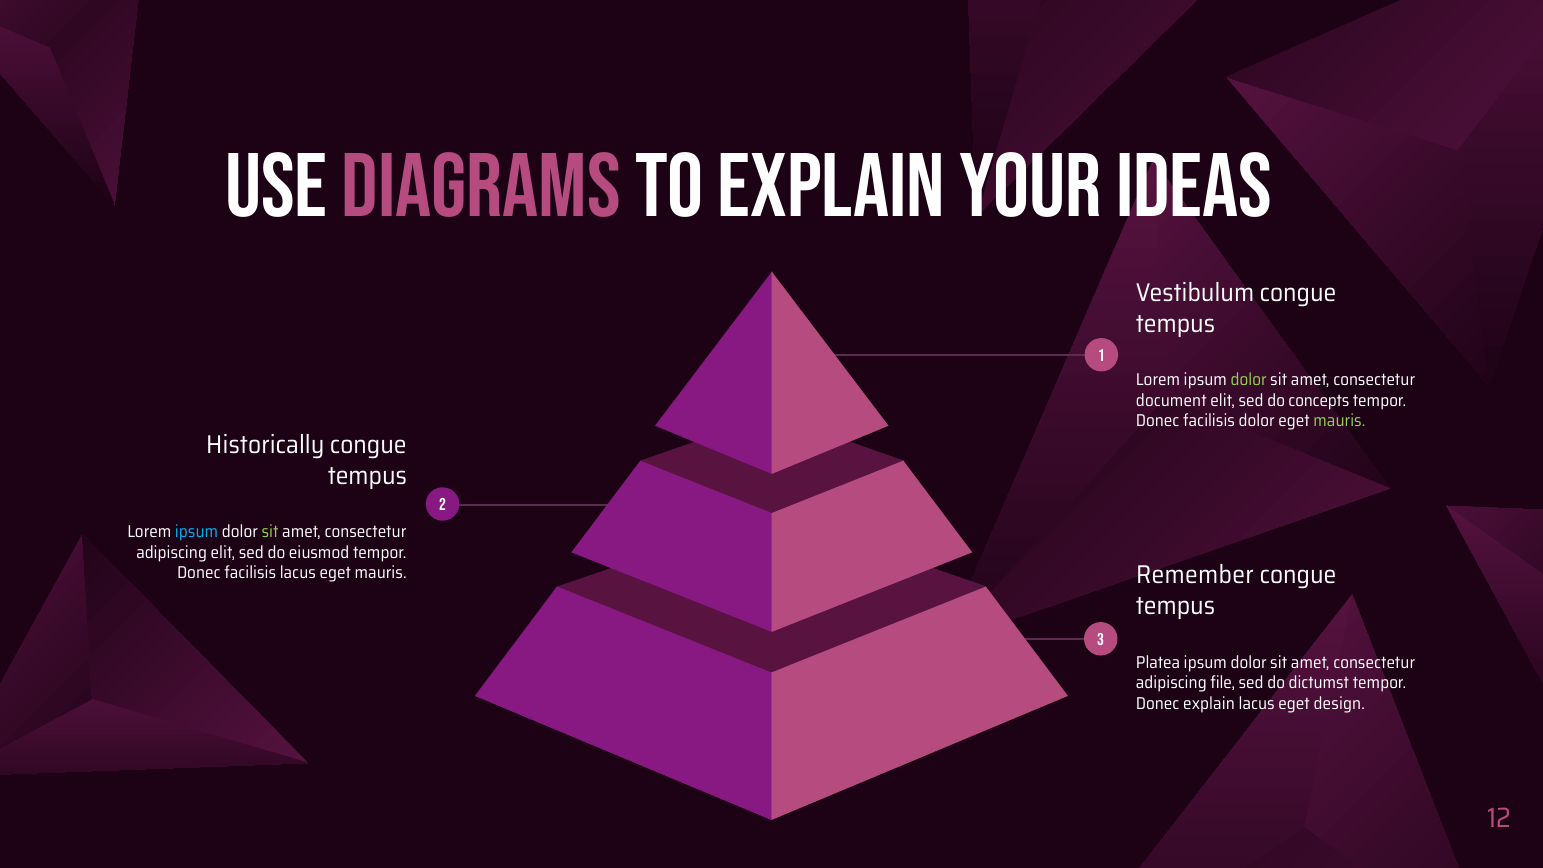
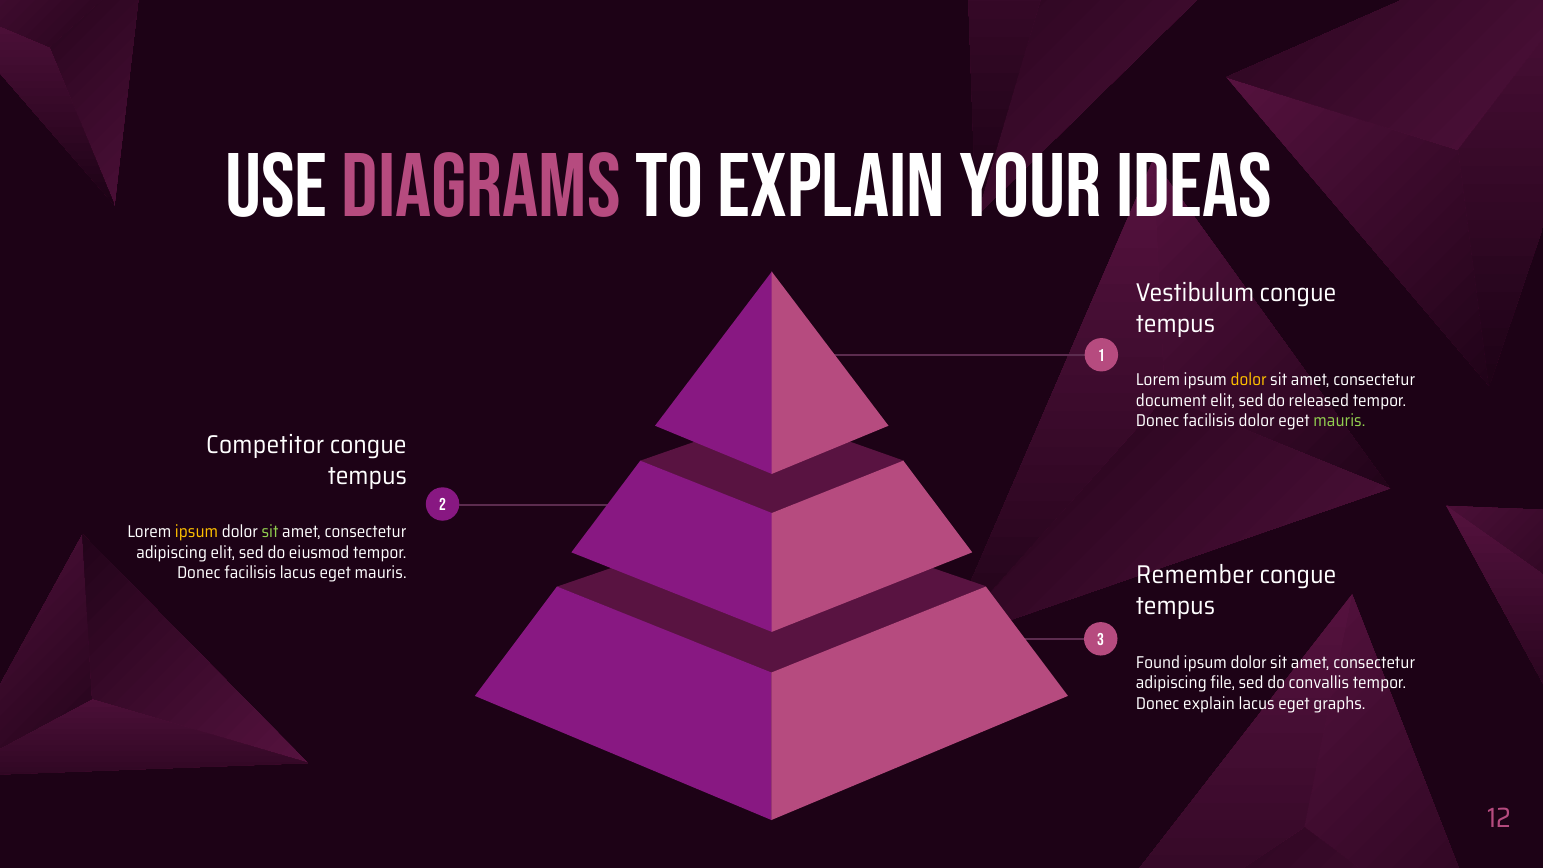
dolor at (1249, 380) colour: light green -> yellow
concepts: concepts -> released
Historically: Historically -> Competitor
ipsum at (197, 532) colour: light blue -> yellow
Platea: Platea -> Found
dictumst: dictumst -> convallis
design: design -> graphs
